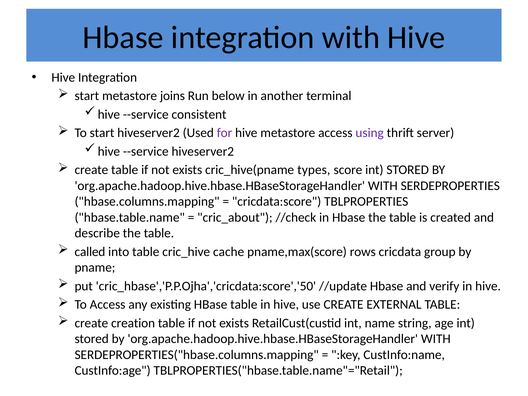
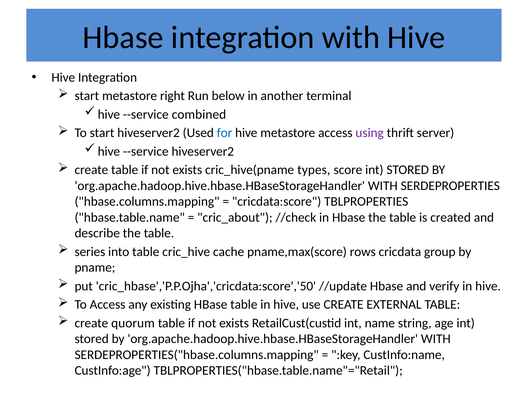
joins: joins -> right
consistent: consistent -> combined
for colour: purple -> blue
called: called -> series
creation: creation -> quorum
